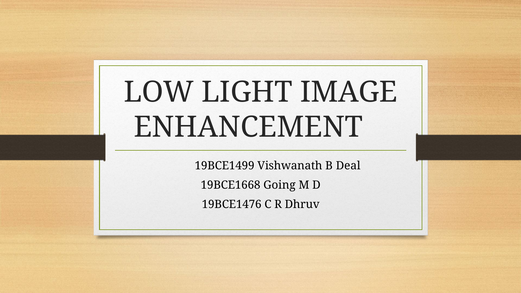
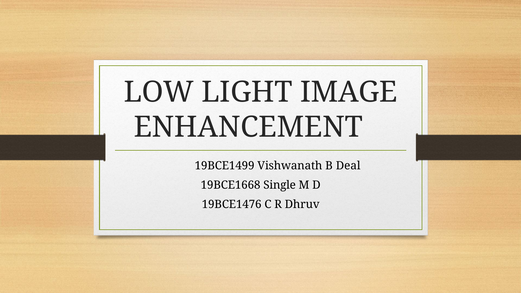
Going: Going -> Single
